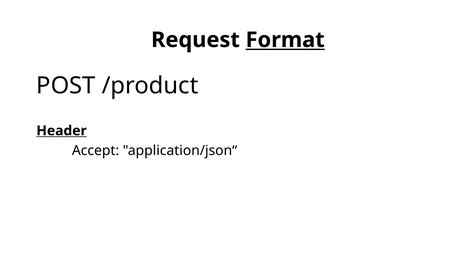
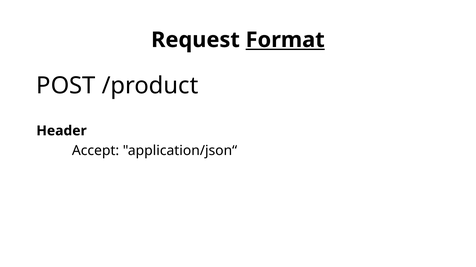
Header underline: present -> none
